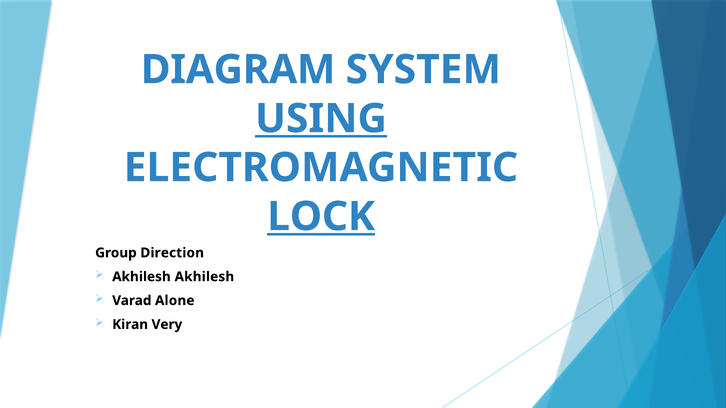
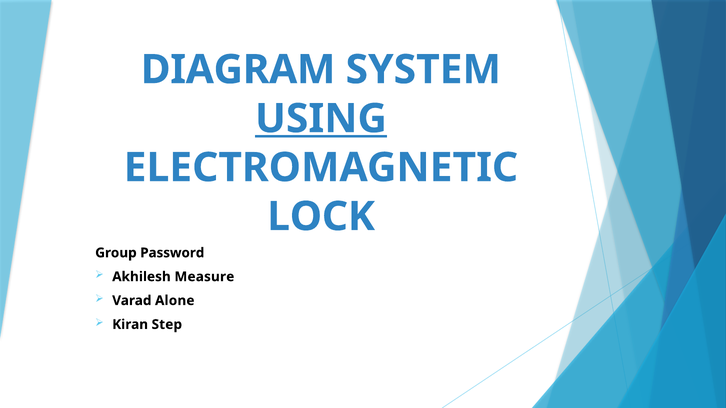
LOCK underline: present -> none
Direction: Direction -> Password
Akhilesh Akhilesh: Akhilesh -> Measure
Very: Very -> Step
